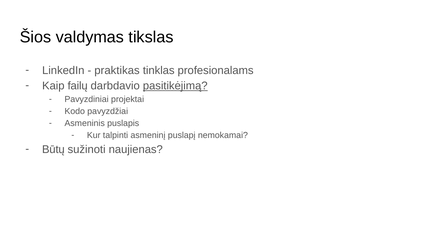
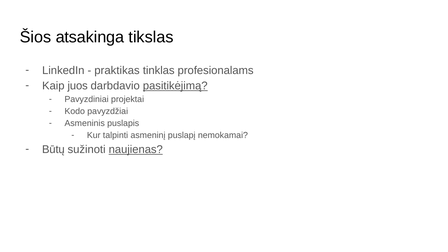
valdymas: valdymas -> atsakinga
failų: failų -> juos
naujienas underline: none -> present
